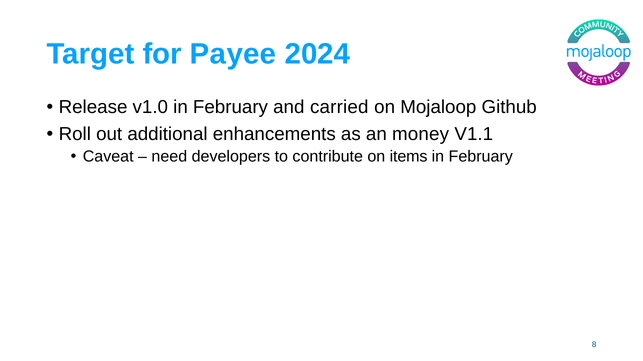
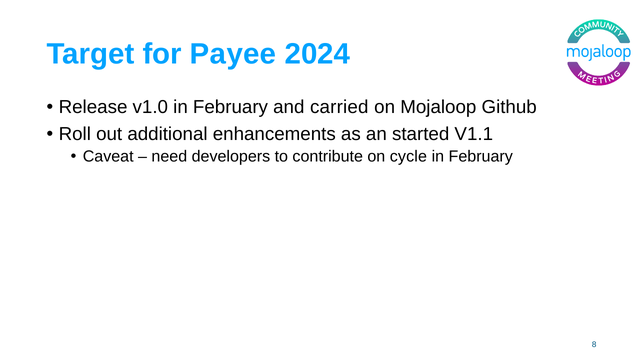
money: money -> started
items: items -> cycle
